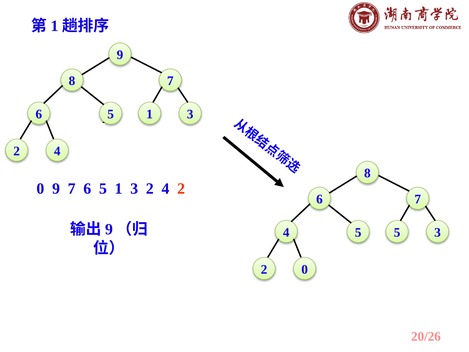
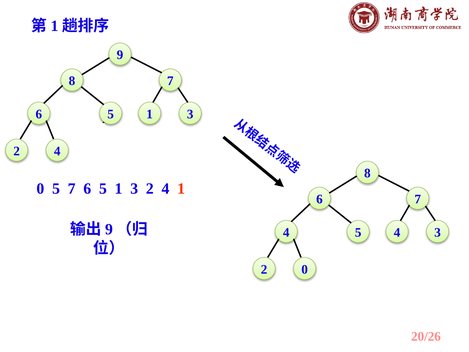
9 at (56, 189): 9 -> 5
2 4 2: 2 -> 1
5 5: 5 -> 4
